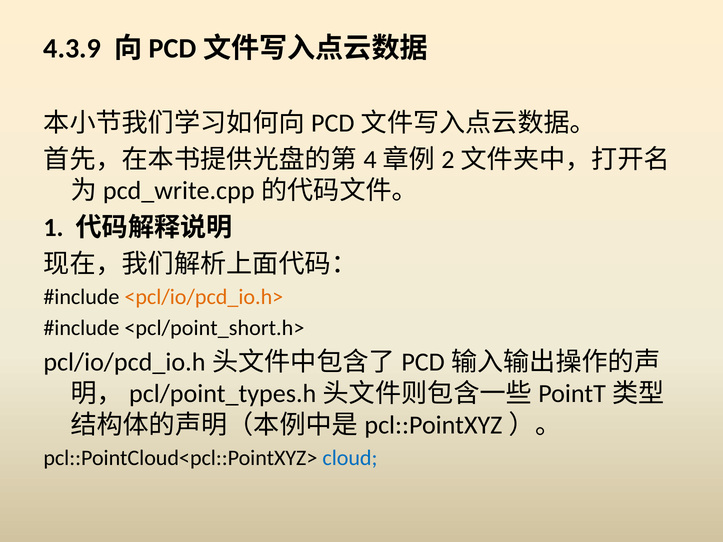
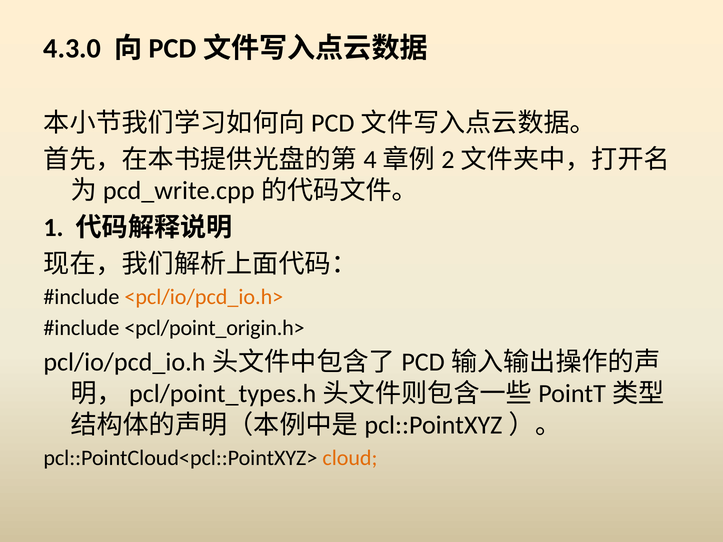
4.3.9: 4.3.9 -> 4.3.0
<pcl/point_short.h>: <pcl/point_short.h> -> <pcl/point_origin.h>
cloud colour: blue -> orange
